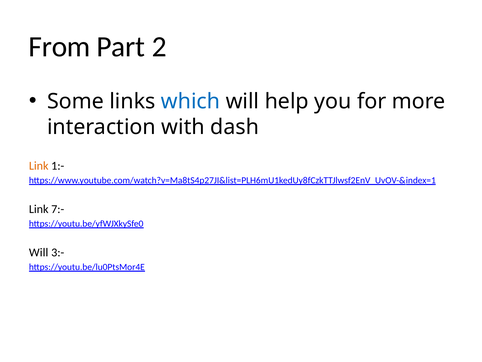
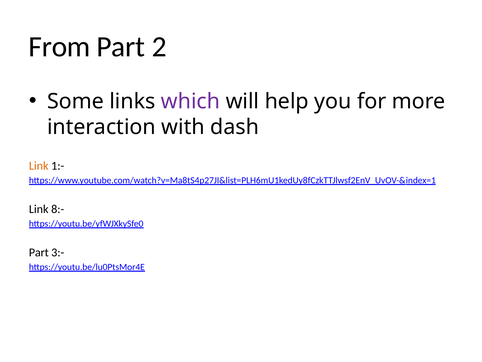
which colour: blue -> purple
7:-: 7:- -> 8:-
Will at (39, 252): Will -> Part
